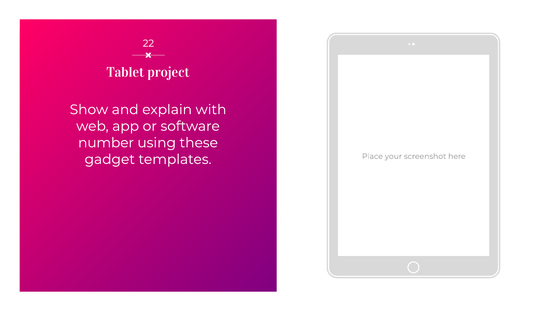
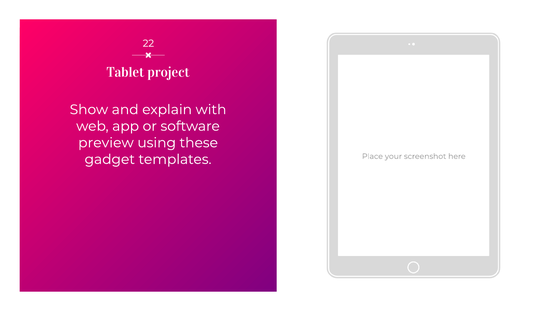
number: number -> preview
